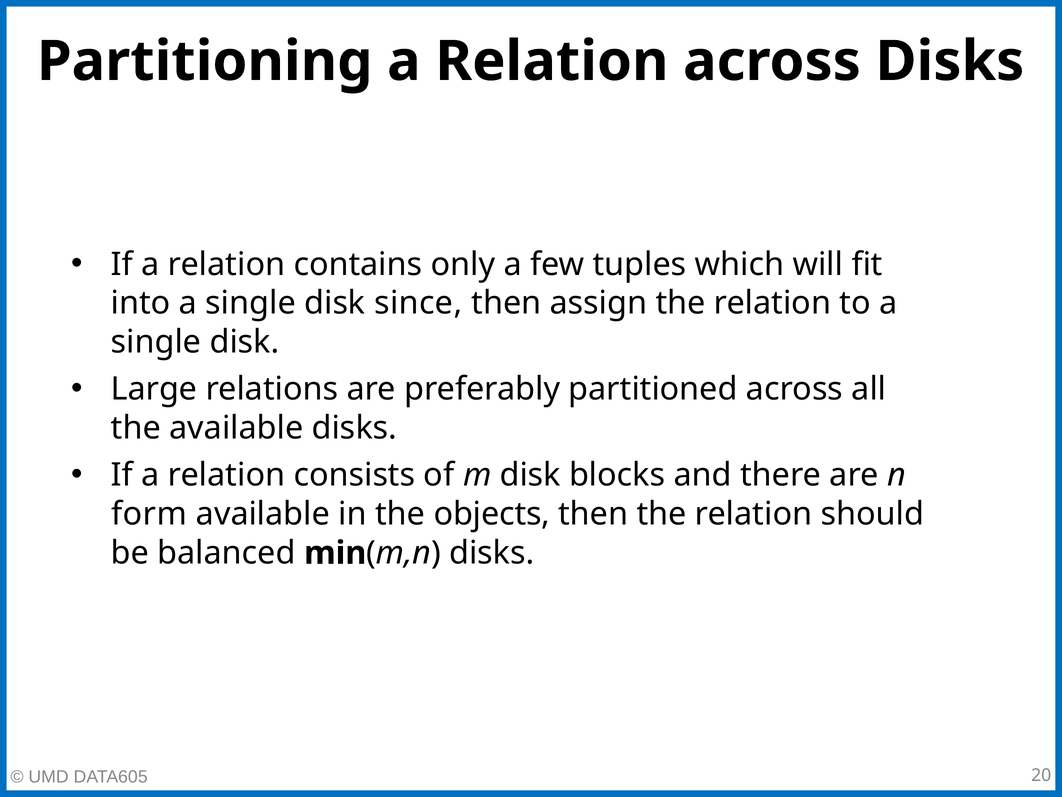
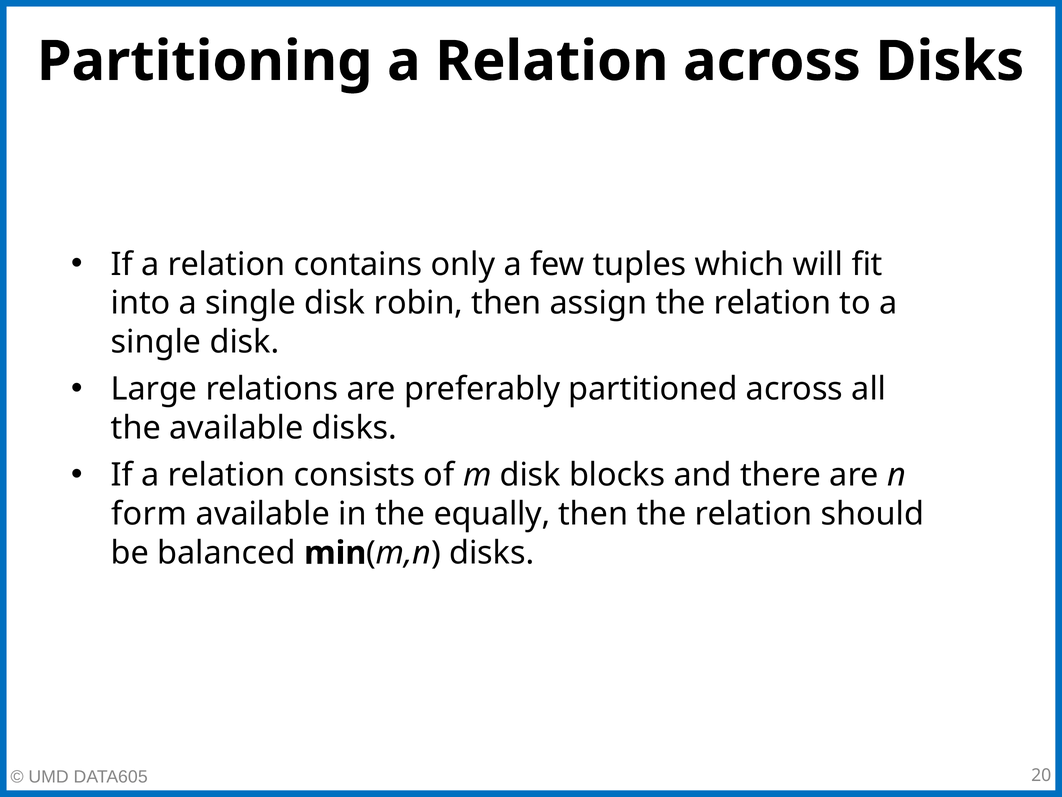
since: since -> robin
objects: objects -> equally
